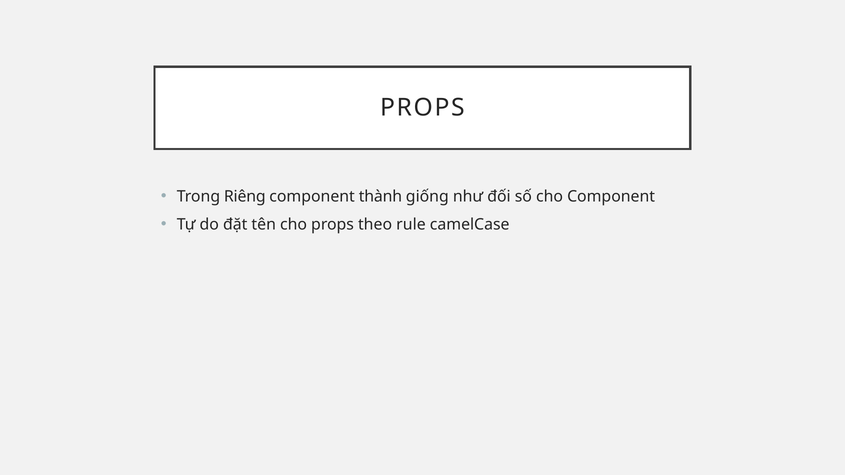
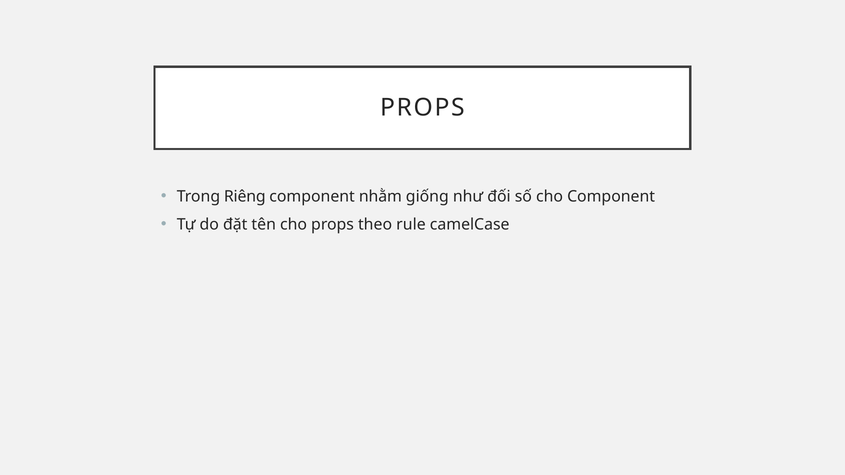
thành: thành -> nhằm
